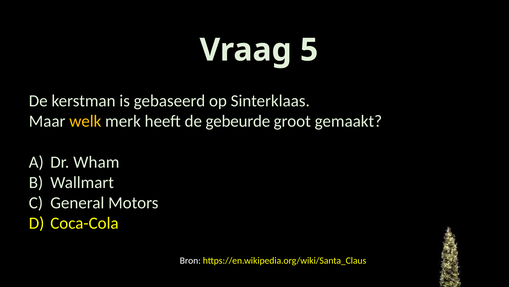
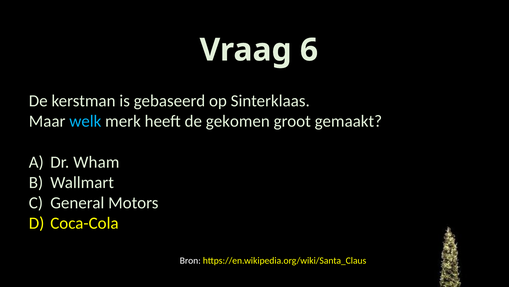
5: 5 -> 6
welk colour: yellow -> light blue
gebeurde: gebeurde -> gekomen
